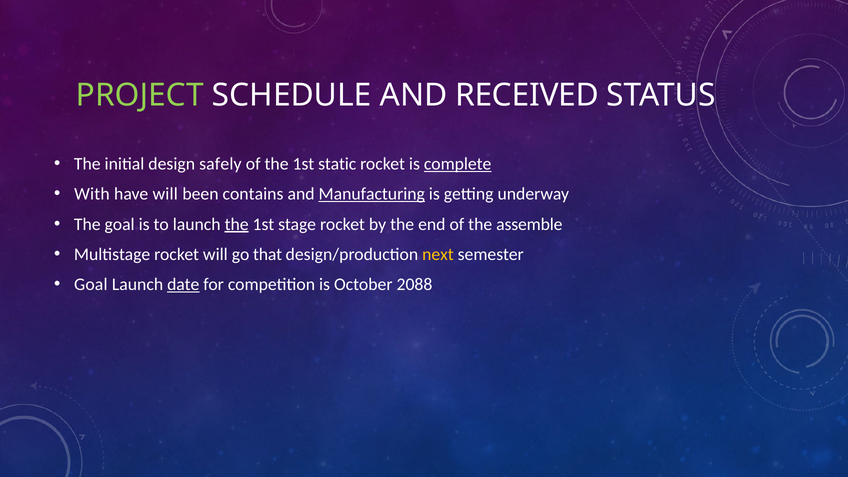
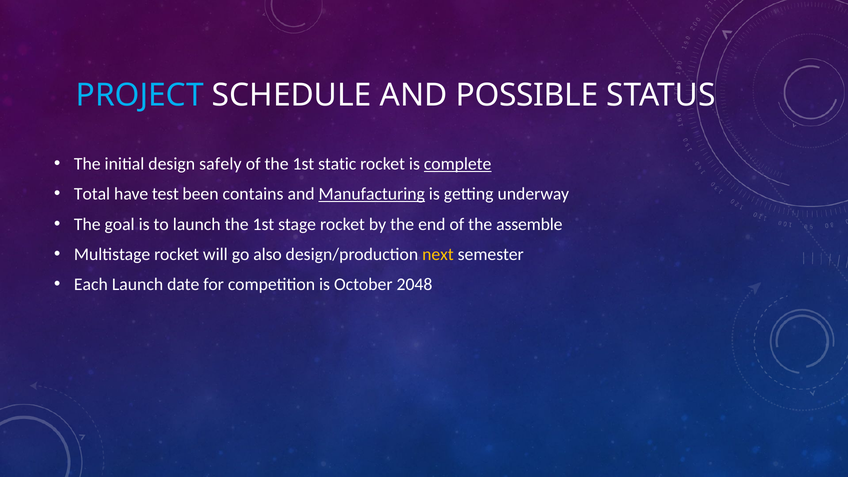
PROJECT colour: light green -> light blue
RECEIVED: RECEIVED -> POSSIBLE
With: With -> Total
have will: will -> test
the at (237, 224) underline: present -> none
that: that -> also
Goal at (91, 284): Goal -> Each
date underline: present -> none
2088: 2088 -> 2048
